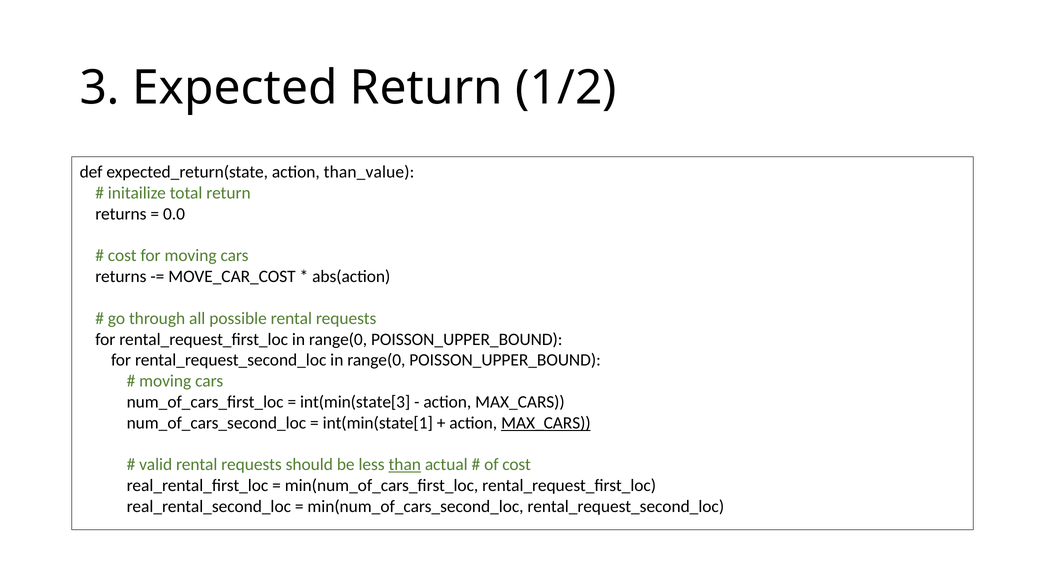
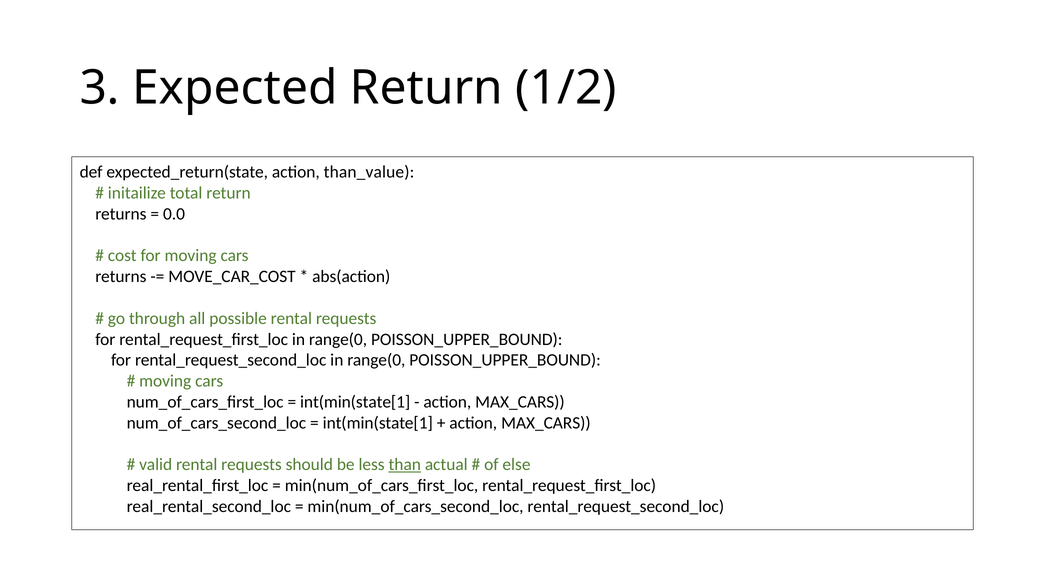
int(min(state[3 at (355, 402): int(min(state[3 -> int(min(state[1
MAX_CARS at (546, 423) underline: present -> none
of cost: cost -> else
